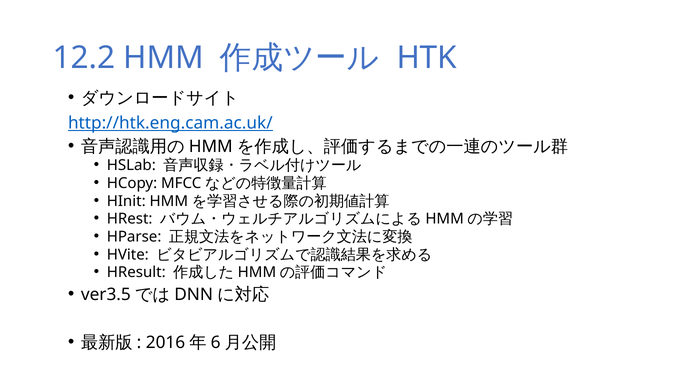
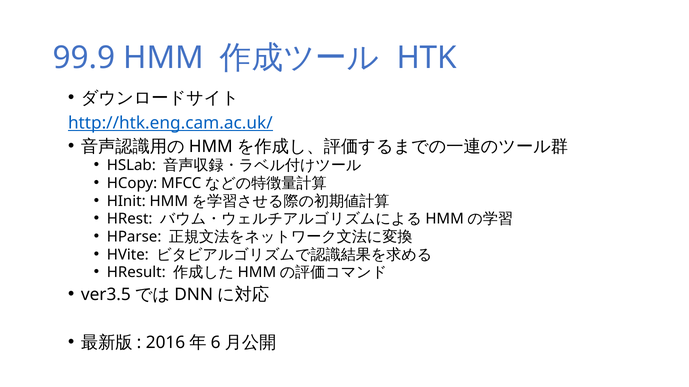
12.2: 12.2 -> 99.9
